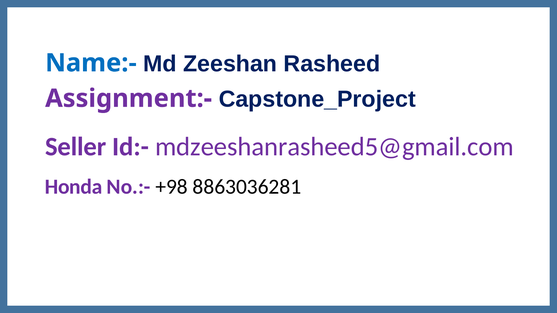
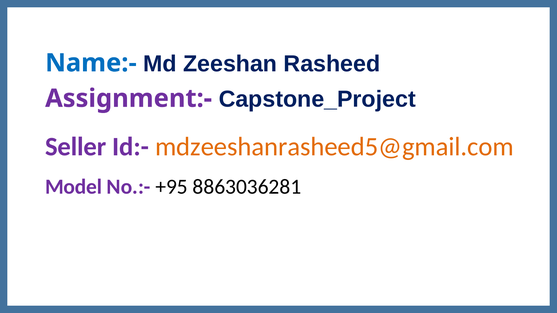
mdzeeshanrasheed5@gmail.com colour: purple -> orange
Honda: Honda -> Model
+98: +98 -> +95
